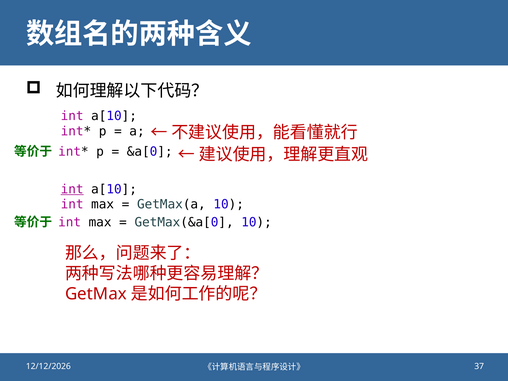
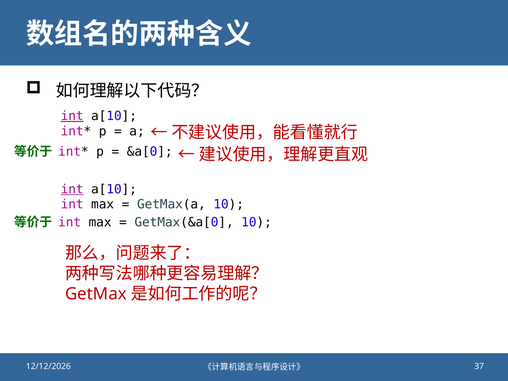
int at (72, 116) underline: none -> present
